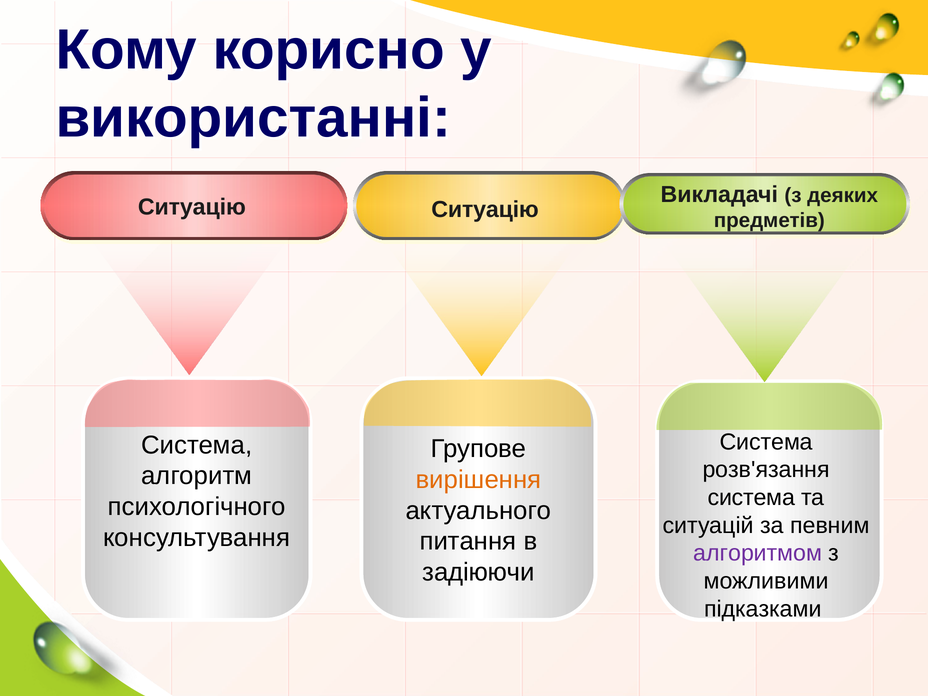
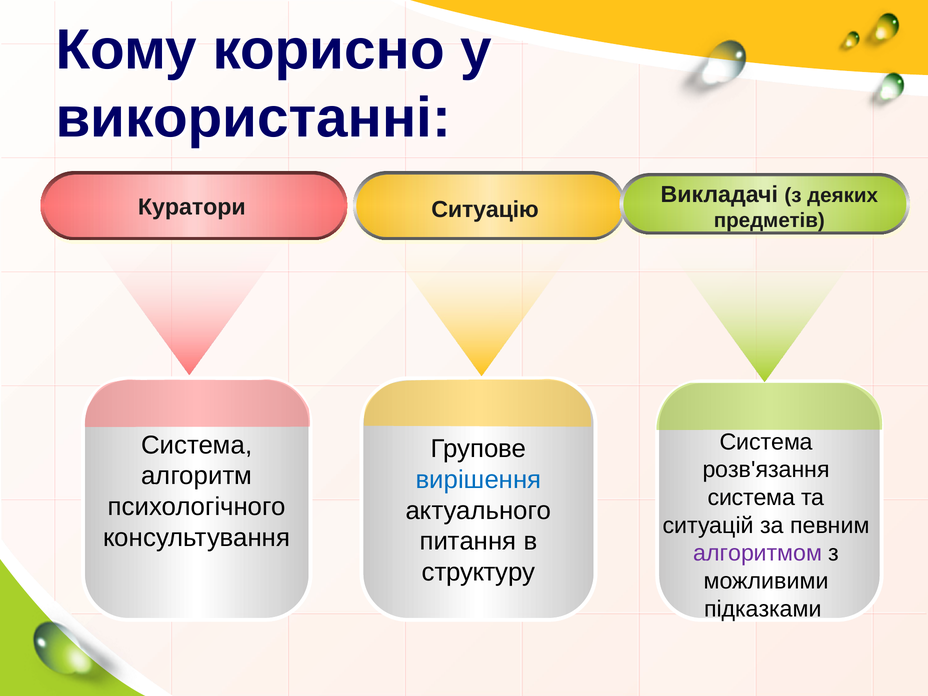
Ситуацію at (192, 207): Ситуацію -> Куратори
вирішення colour: orange -> blue
задіюючи: задіюючи -> структуру
